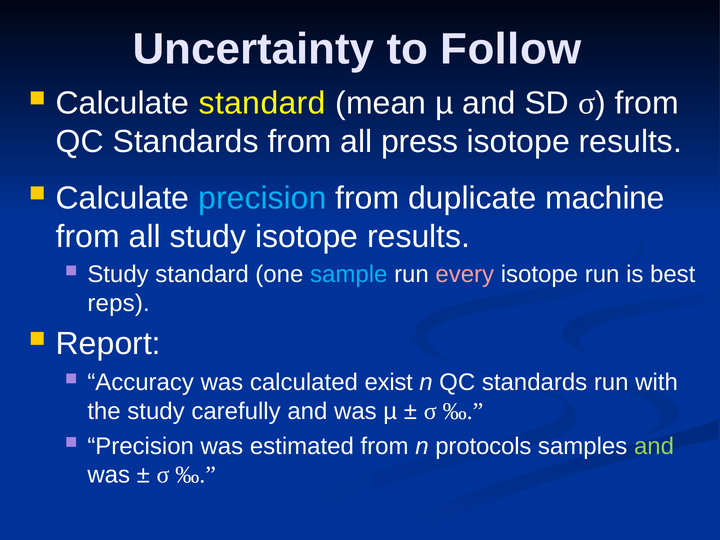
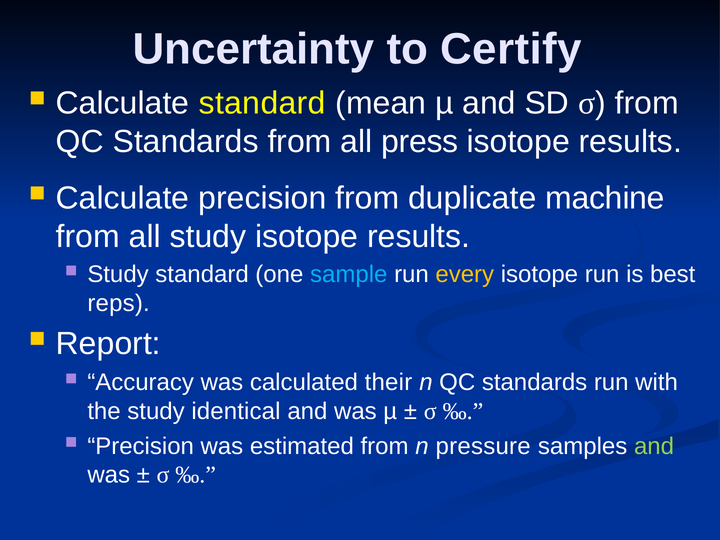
Follow: Follow -> Certify
precision at (262, 198) colour: light blue -> white
every colour: pink -> yellow
exist: exist -> their
carefully: carefully -> identical
protocols: protocols -> pressure
